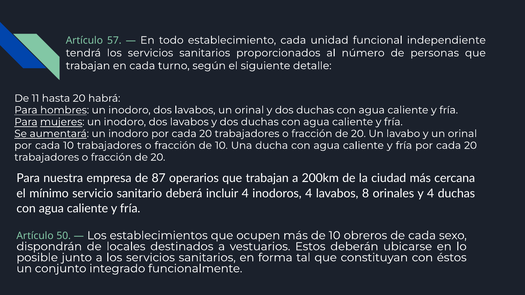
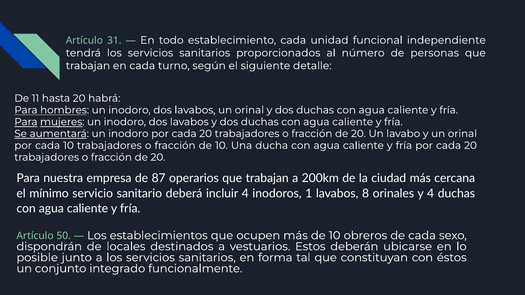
57: 57 -> 31
inodoros 4: 4 -> 1
